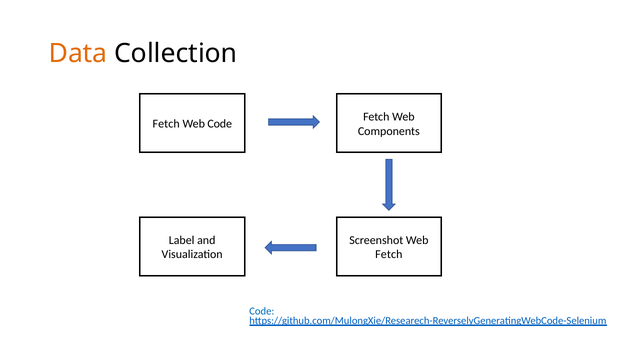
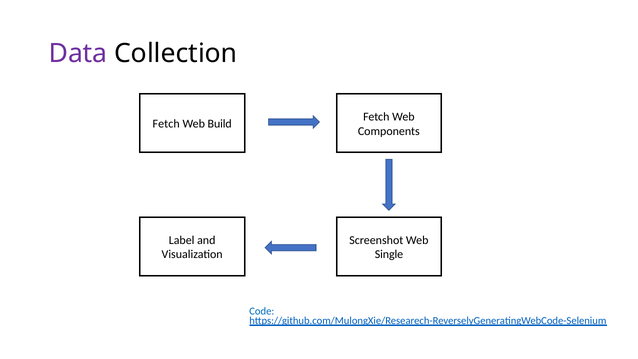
Data colour: orange -> purple
Web Code: Code -> Build
Fetch at (389, 254): Fetch -> Single
